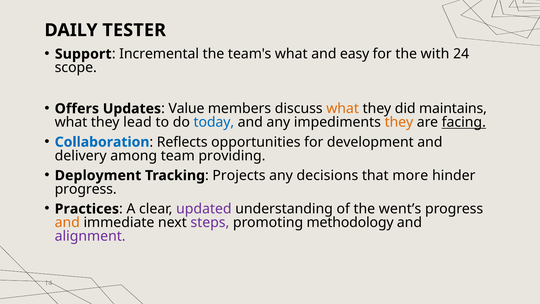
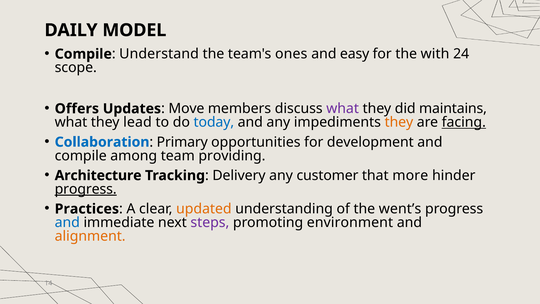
TESTER: TESTER -> MODEL
Support at (83, 54): Support -> Compile
Incremental: Incremental -> Understand
team's what: what -> ones
Value: Value -> Move
what at (343, 109) colour: orange -> purple
Reflects: Reflects -> Primary
delivery at (81, 156): delivery -> compile
Deployment: Deployment -> Architecture
Projects: Projects -> Delivery
decisions: decisions -> customer
progress at (86, 189) underline: none -> present
updated colour: purple -> orange
and at (67, 222) colour: orange -> blue
methodology: methodology -> environment
alignment colour: purple -> orange
